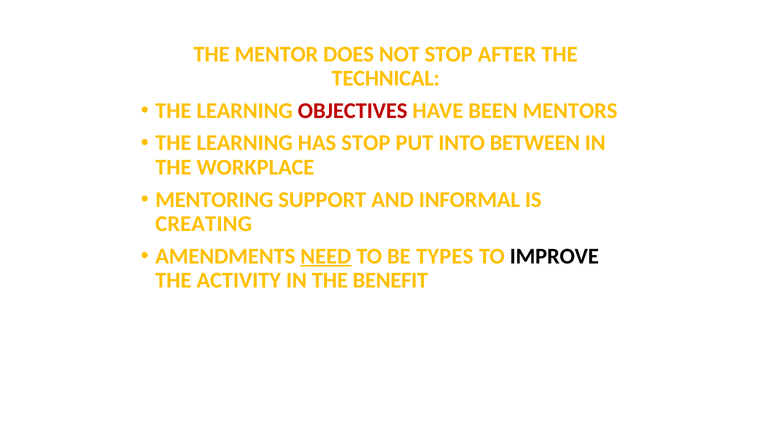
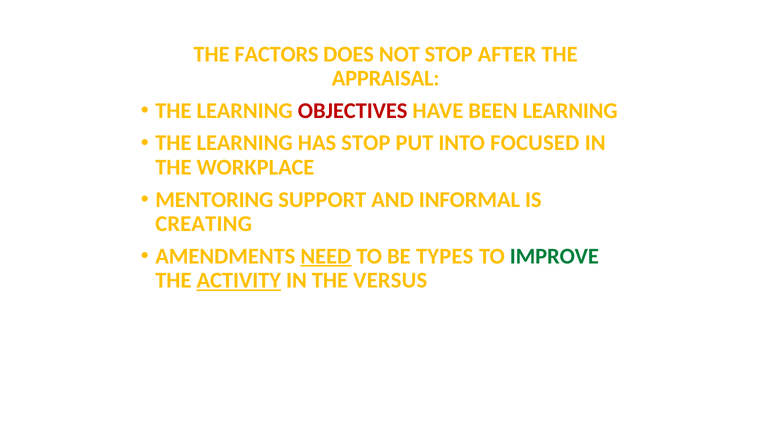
MENTOR: MENTOR -> FACTORS
TECHNICAL: TECHNICAL -> APPRAISAL
BEEN MENTORS: MENTORS -> LEARNING
BETWEEN: BETWEEN -> FOCUSED
IMPROVE colour: black -> green
ACTIVITY underline: none -> present
BENEFIT: BENEFIT -> VERSUS
